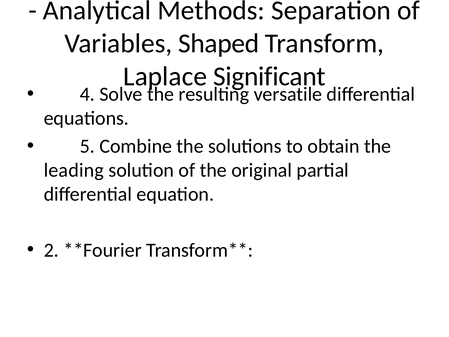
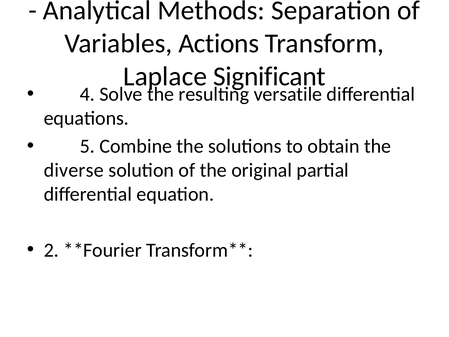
Shaped: Shaped -> Actions
leading: leading -> diverse
